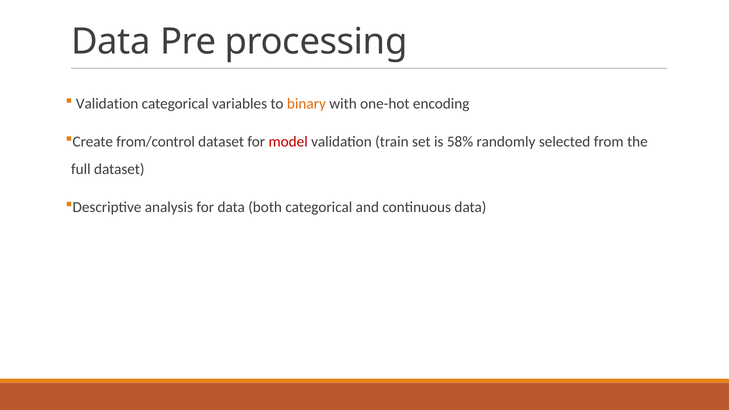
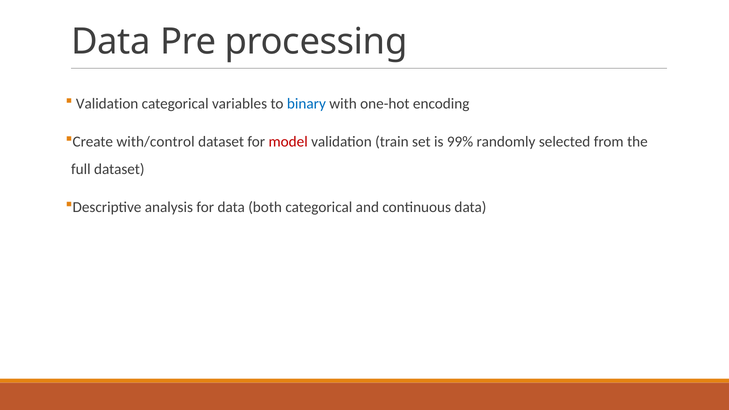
binary colour: orange -> blue
from/control: from/control -> with/control
58%: 58% -> 99%
